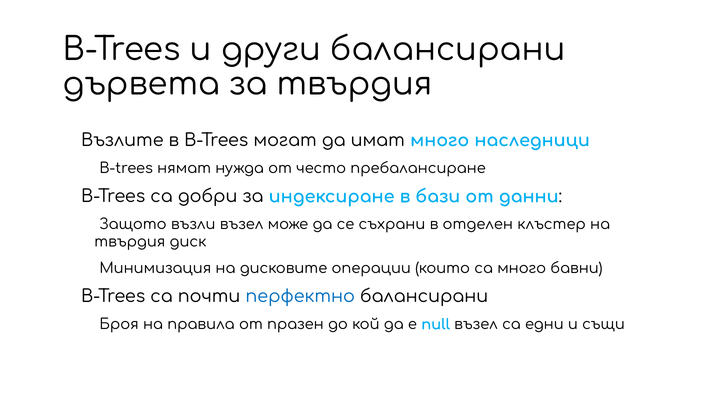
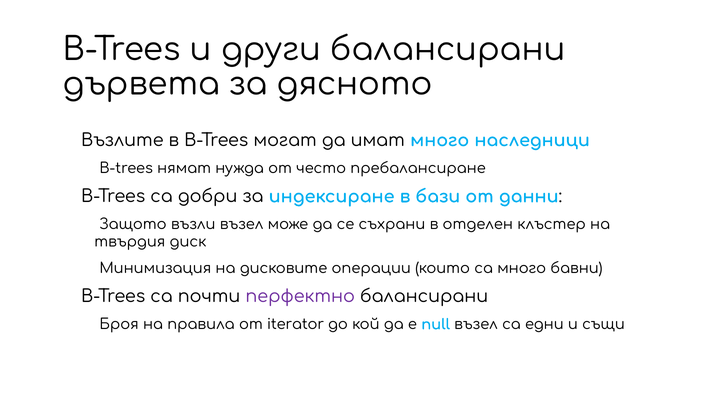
за твърдия: твърдия -> дясното
перфектно colour: blue -> purple
празен: празен -> iterator
